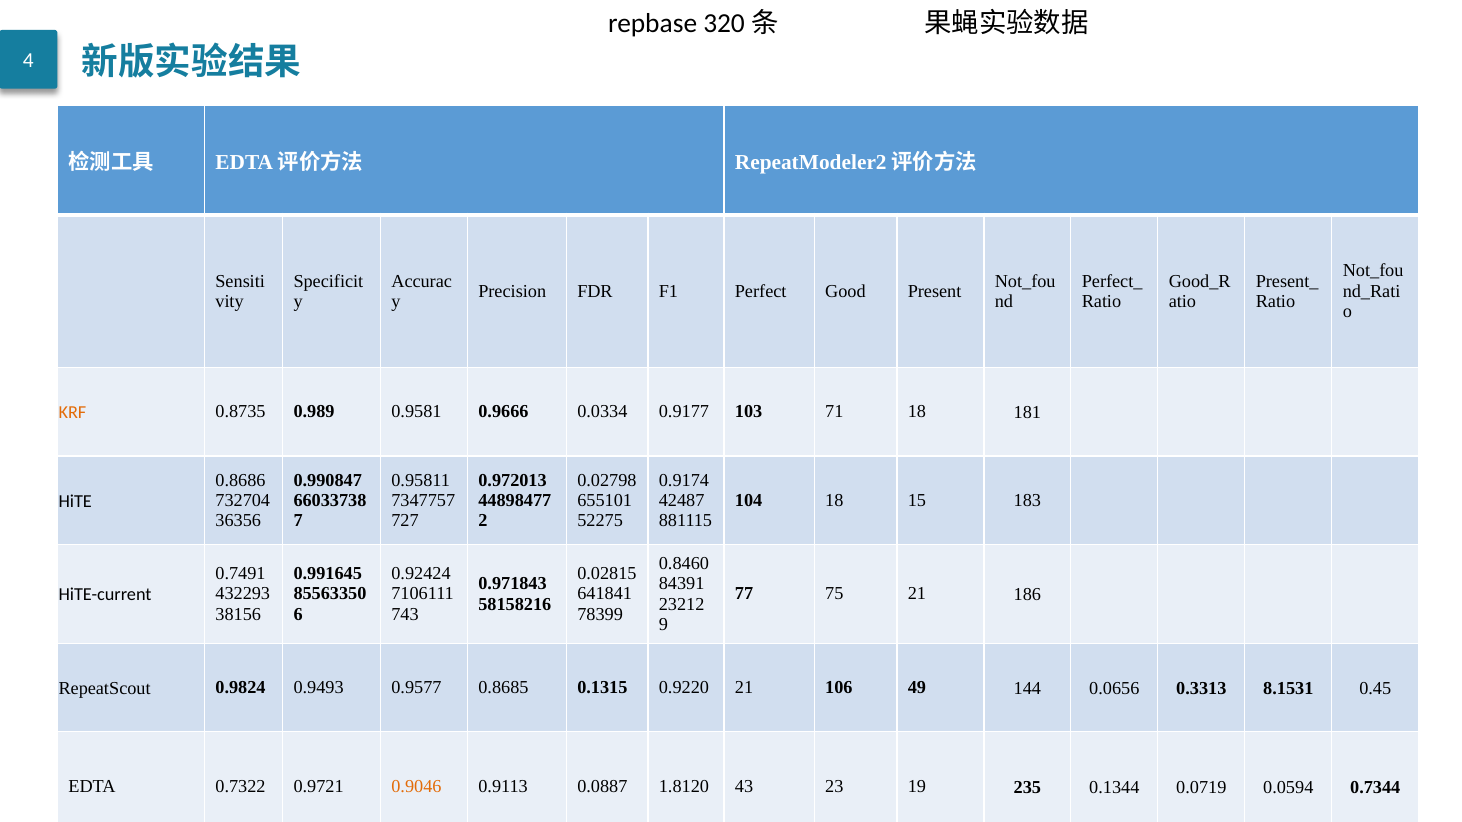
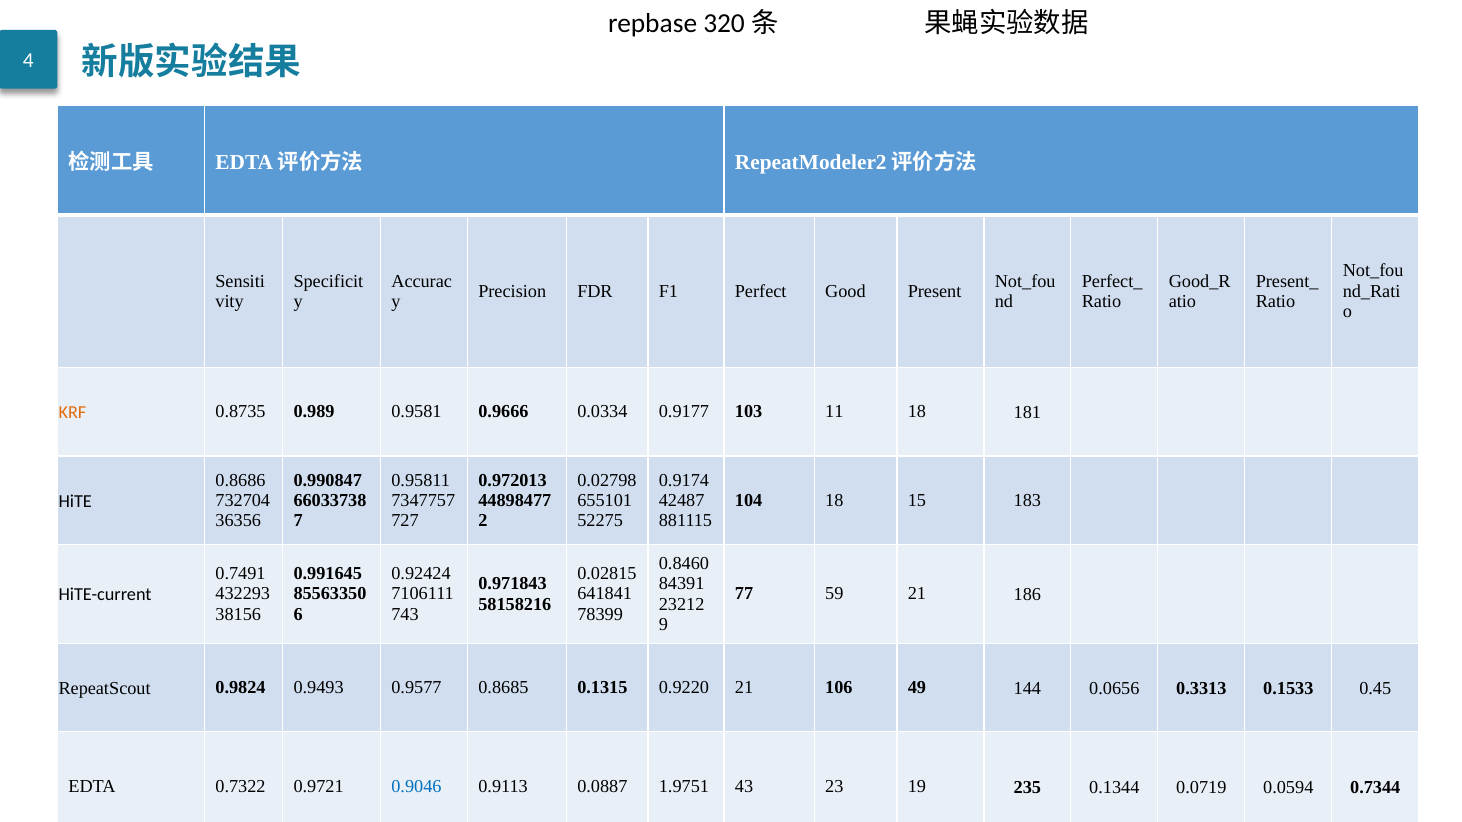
71: 71 -> 11
75: 75 -> 59
8.1531: 8.1531 -> 0.1533
0.9046 colour: orange -> blue
1.8120: 1.8120 -> 1.9751
